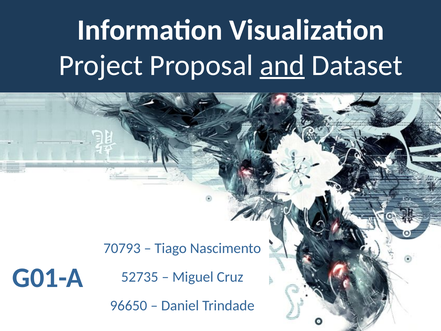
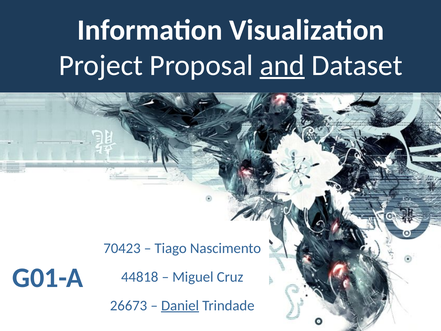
70793: 70793 -> 70423
52735: 52735 -> 44818
96650: 96650 -> 26673
Daniel underline: none -> present
